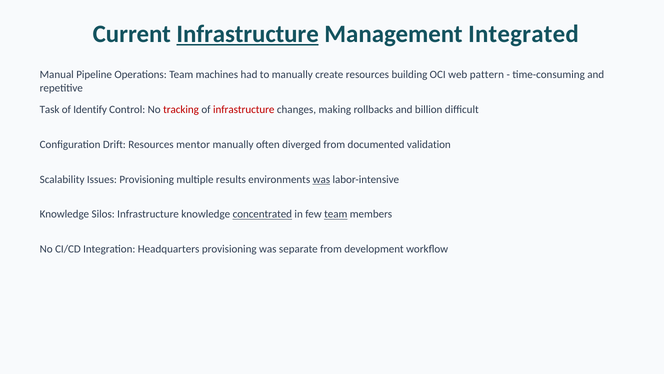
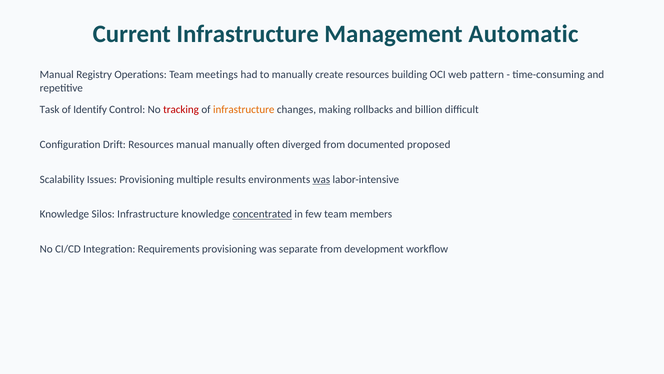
Infrastructure at (248, 34) underline: present -> none
Integrated: Integrated -> Automatic
Pipeline: Pipeline -> Registry
machines: machines -> meetings
infrastructure at (244, 109) colour: red -> orange
Resources mentor: mentor -> manual
validation: validation -> proposed
team at (336, 214) underline: present -> none
Headquarters: Headquarters -> Requirements
